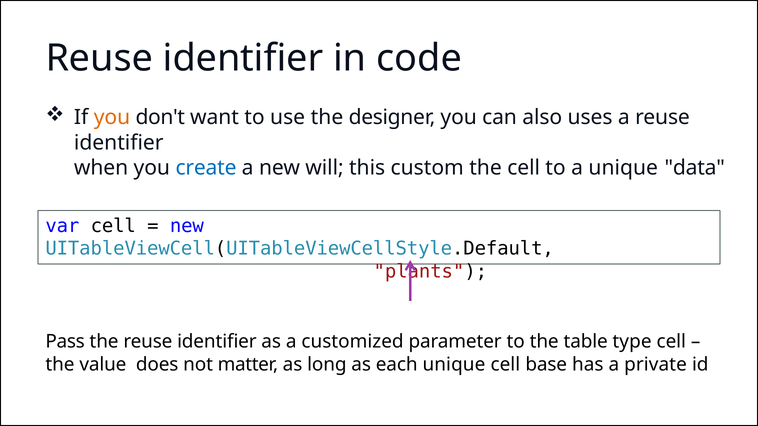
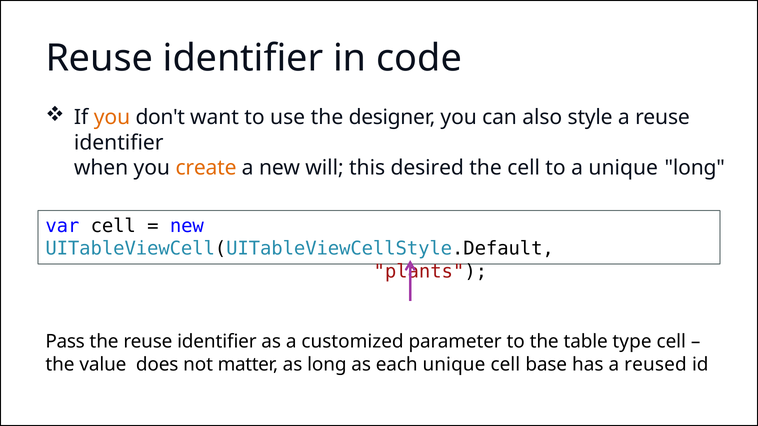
uses: uses -> style
create colour: blue -> orange
custom: custom -> desired
unique data: data -> long
private: private -> reused
